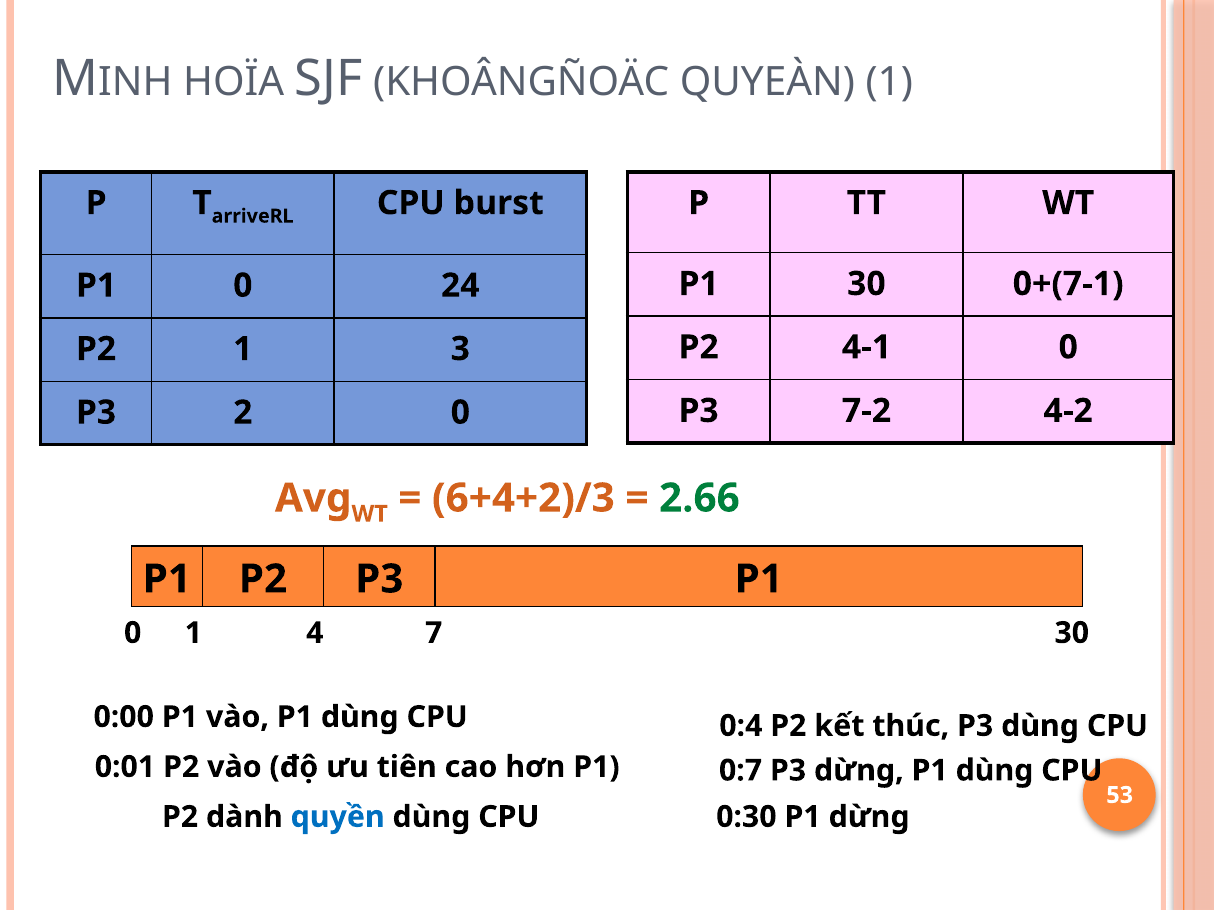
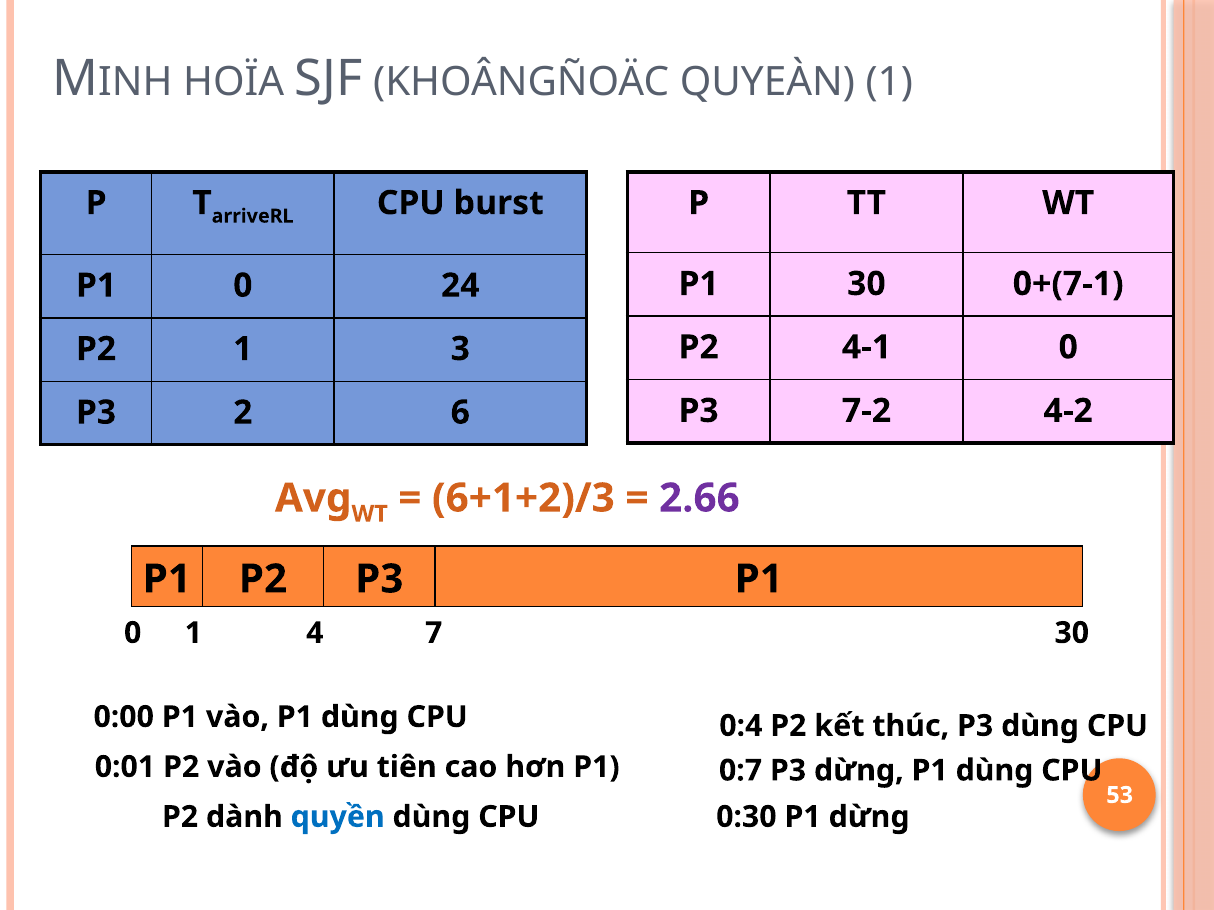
2 0: 0 -> 6
6+4+2)/3: 6+4+2)/3 -> 6+1+2)/3
2.66 colour: green -> purple
